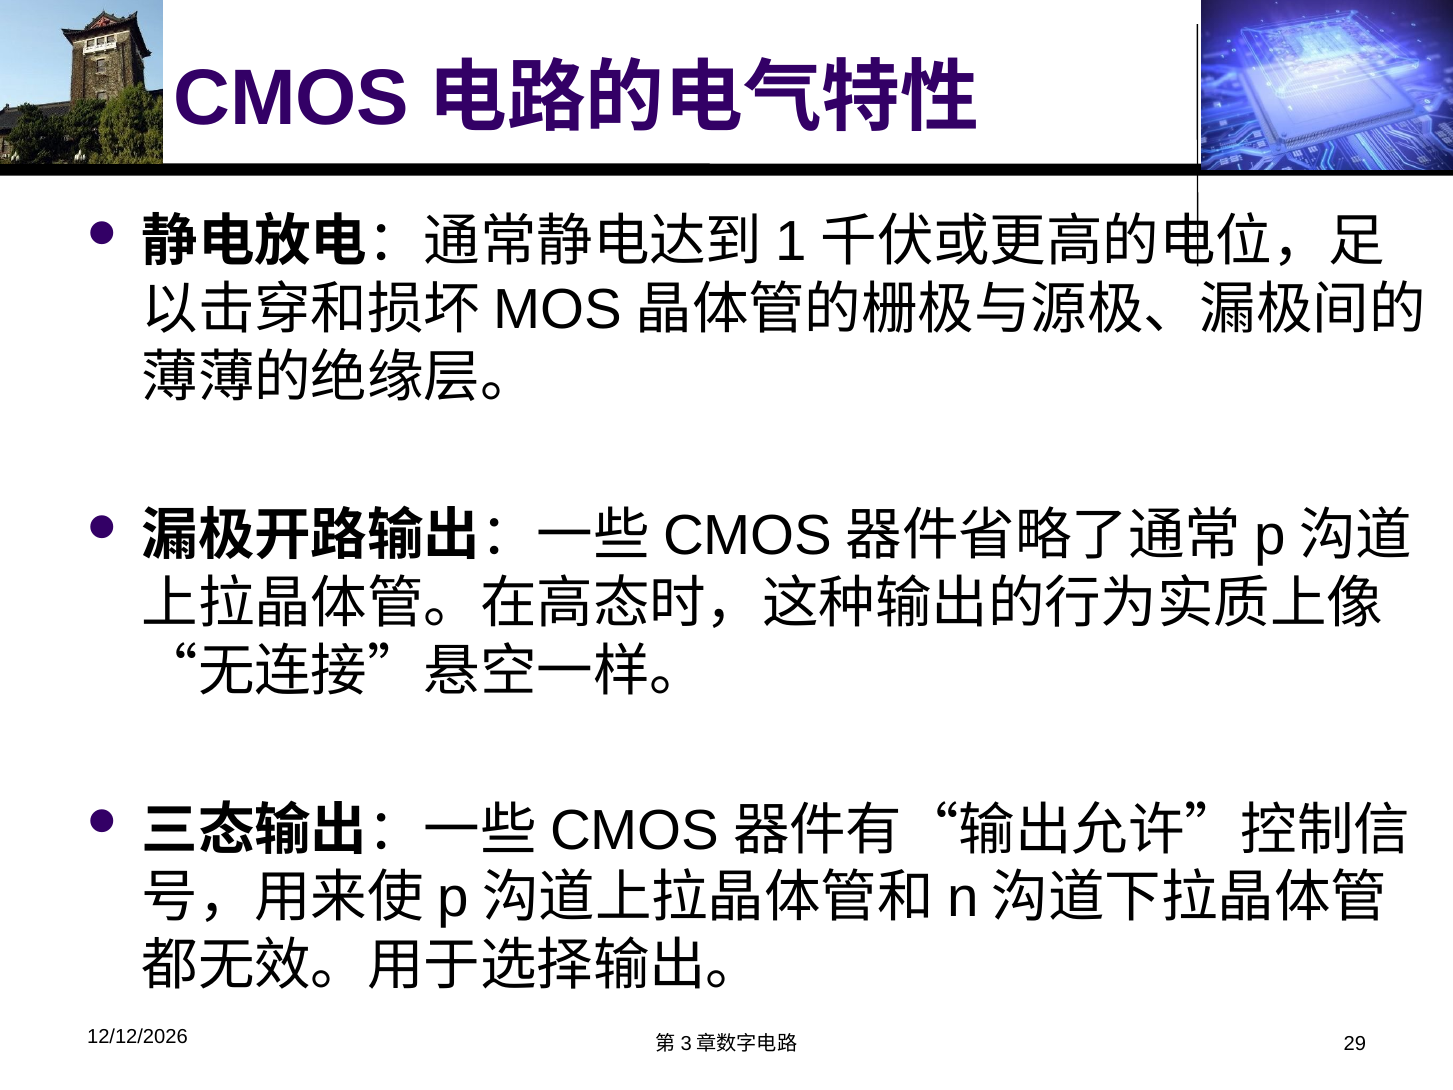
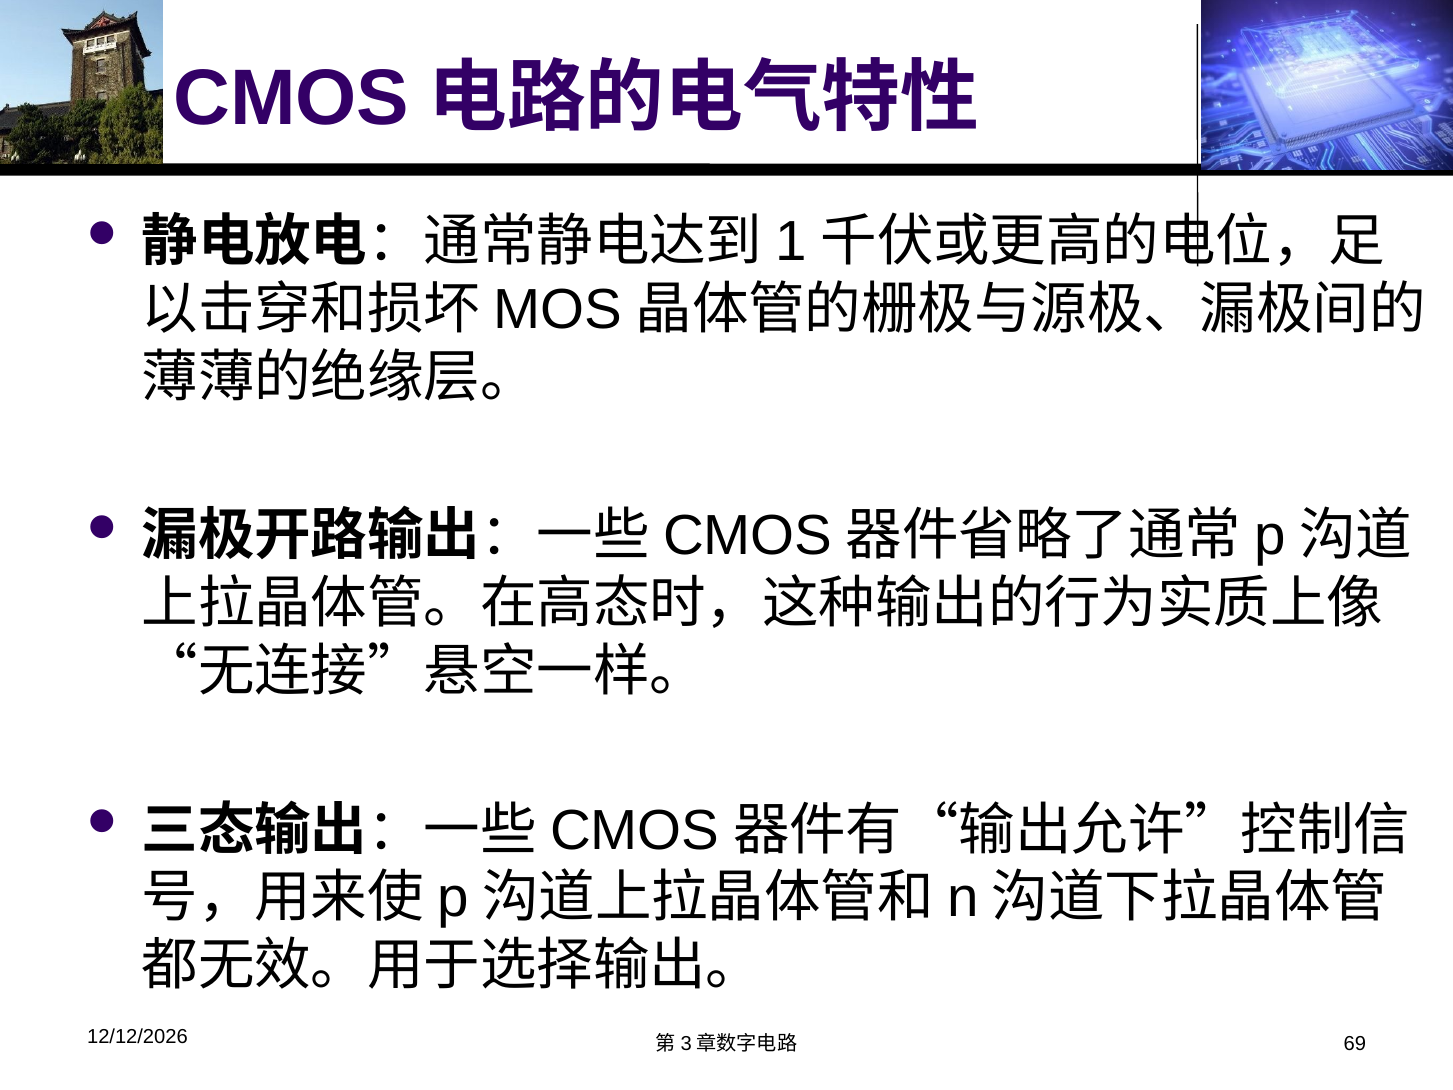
29: 29 -> 69
